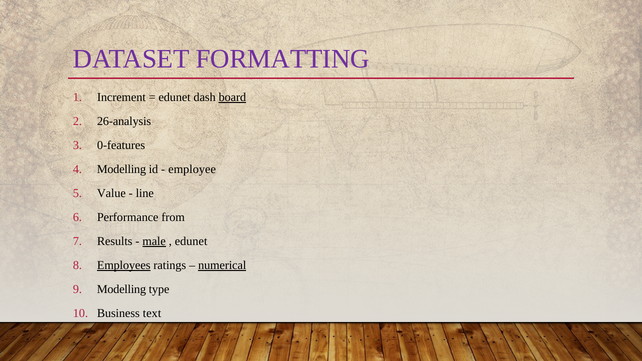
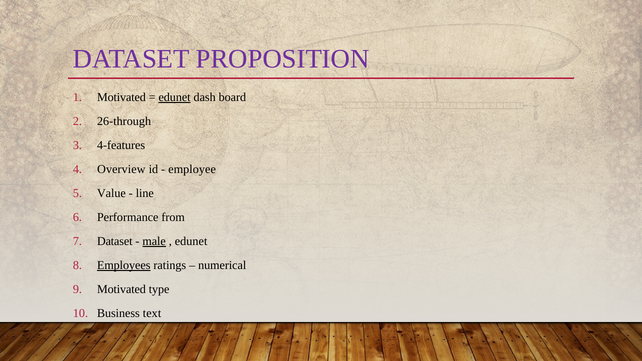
FORMATTING: FORMATTING -> PROPOSITION
Increment at (121, 97): Increment -> Motivated
edunet at (175, 97) underline: none -> present
board underline: present -> none
26-analysis: 26-analysis -> 26-through
0-features: 0-features -> 4-features
Modelling at (121, 169): Modelling -> Overview
Results at (115, 241): Results -> Dataset
numerical underline: present -> none
Modelling at (121, 290): Modelling -> Motivated
